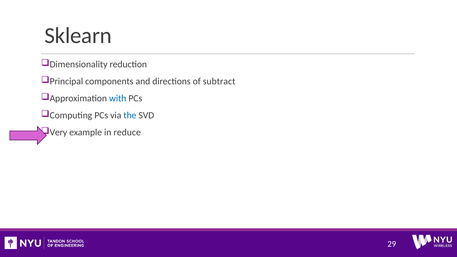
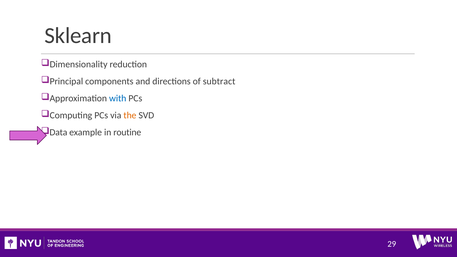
the colour: blue -> orange
Very: Very -> Data
reduce: reduce -> routine
